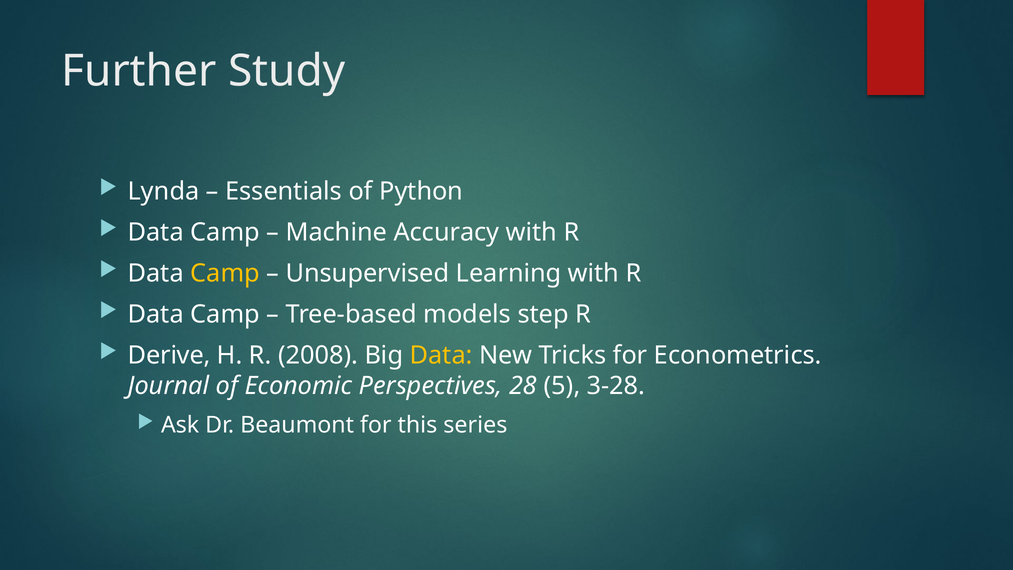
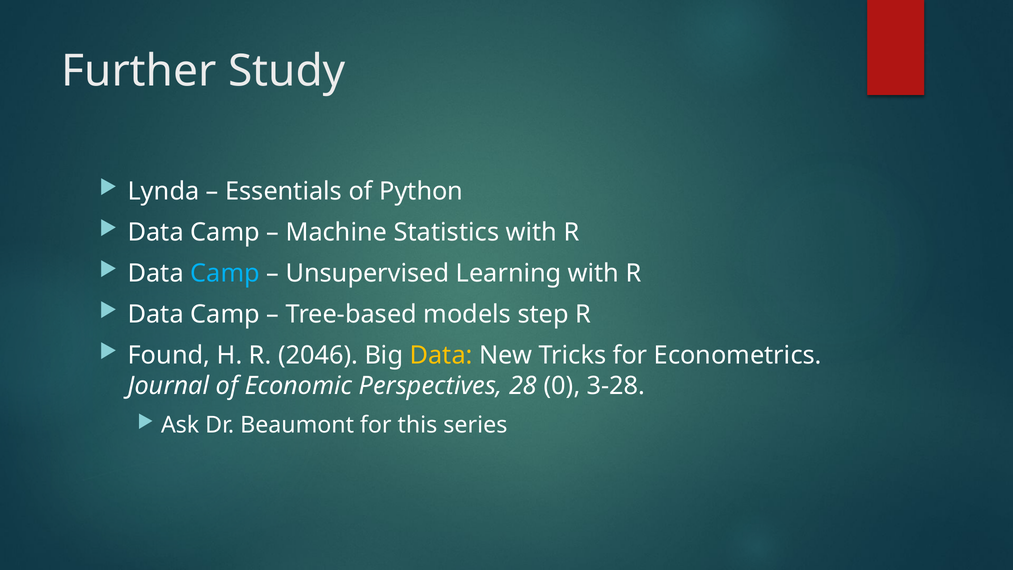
Accuracy: Accuracy -> Statistics
Camp at (225, 273) colour: yellow -> light blue
Derive: Derive -> Found
2008: 2008 -> 2046
5: 5 -> 0
